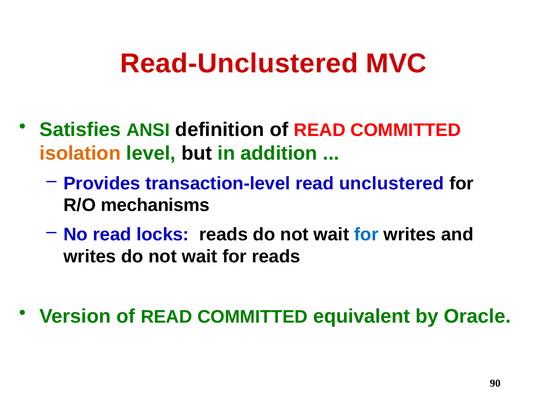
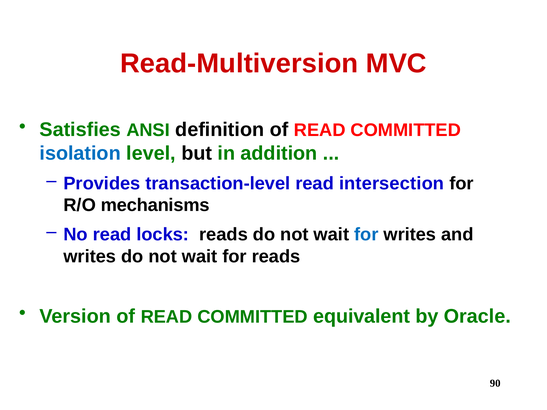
Read-Unclustered: Read-Unclustered -> Read-Multiversion
isolation colour: orange -> blue
unclustered: unclustered -> intersection
